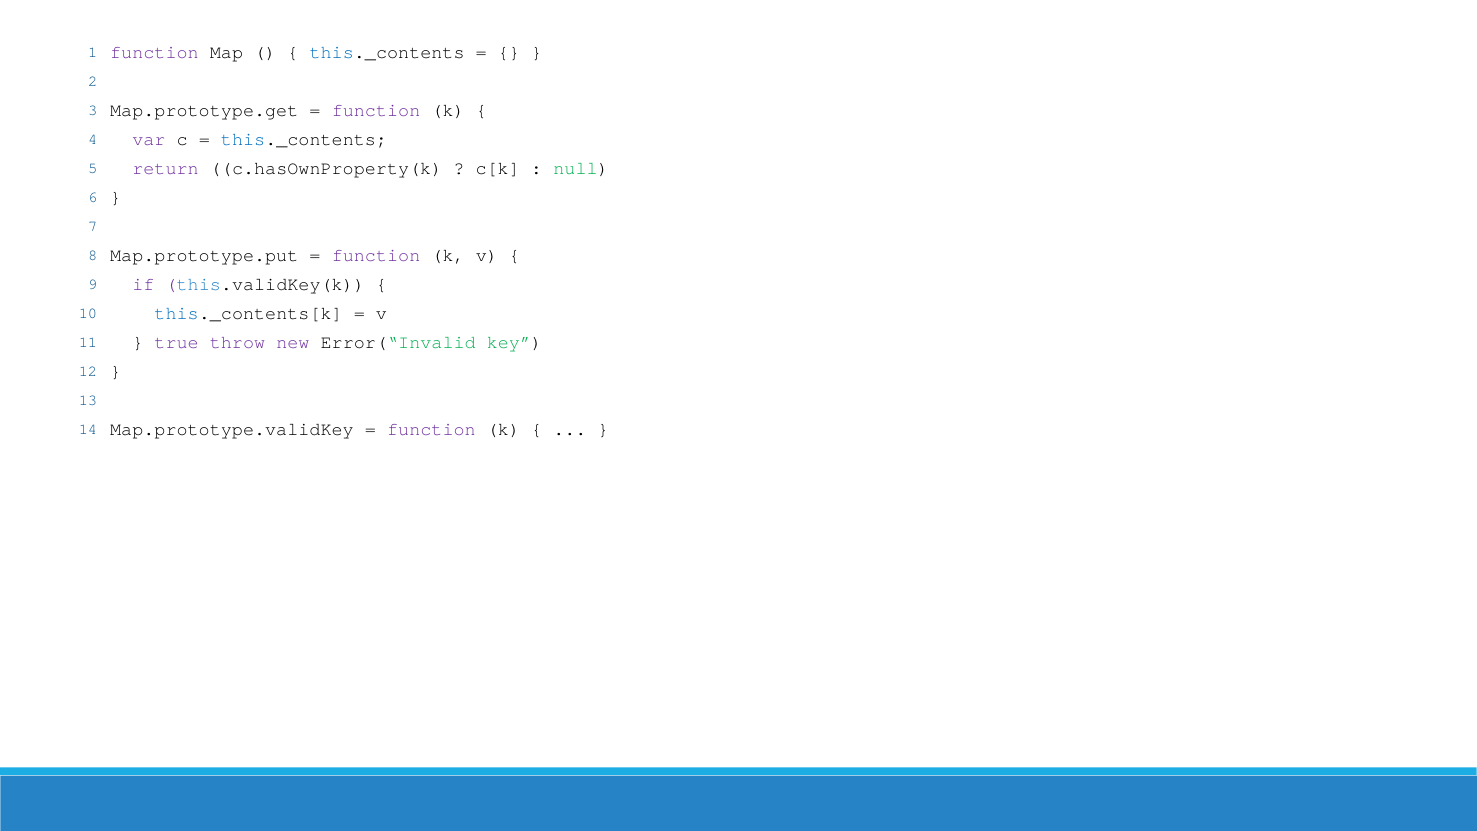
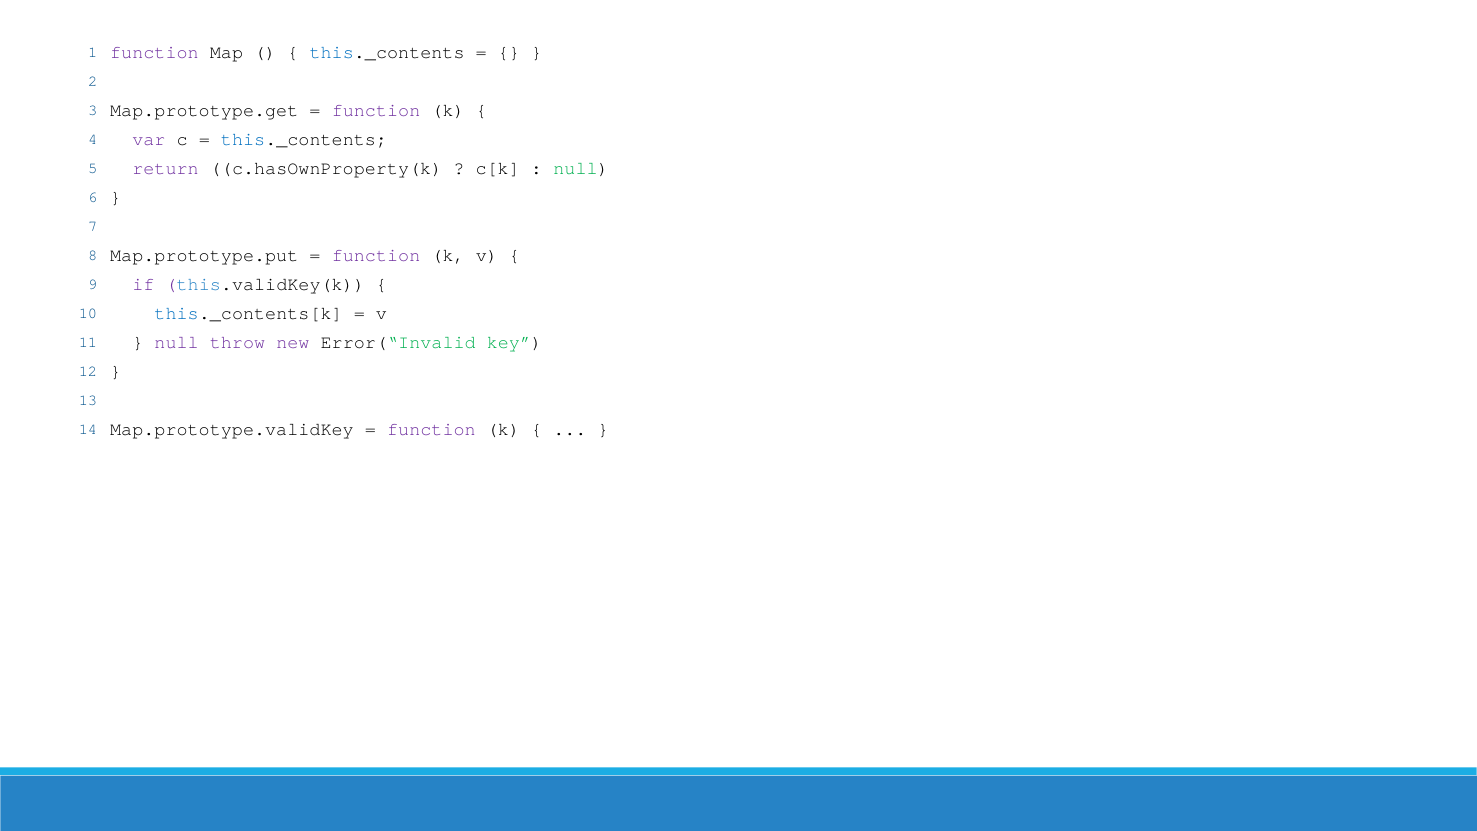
true at (177, 342): true -> null
